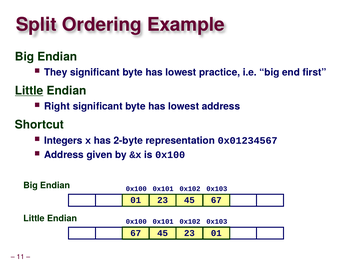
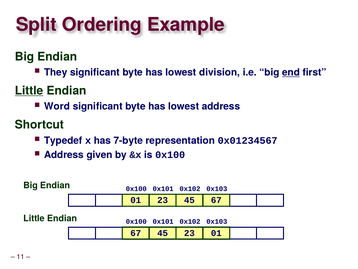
practice: practice -> division
end underline: none -> present
Right: Right -> Word
Integers: Integers -> Typedef
2-byte: 2-byte -> 7-byte
